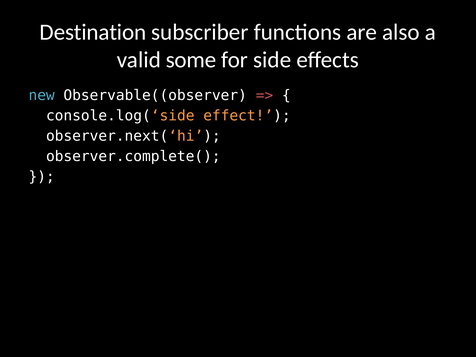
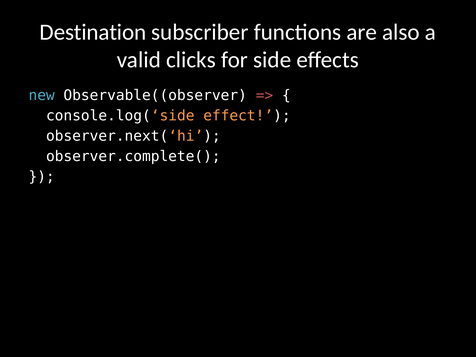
some: some -> clicks
